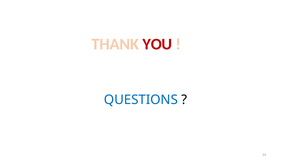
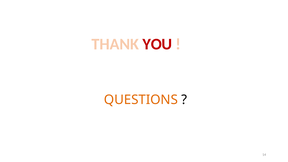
QUESTIONS colour: blue -> orange
